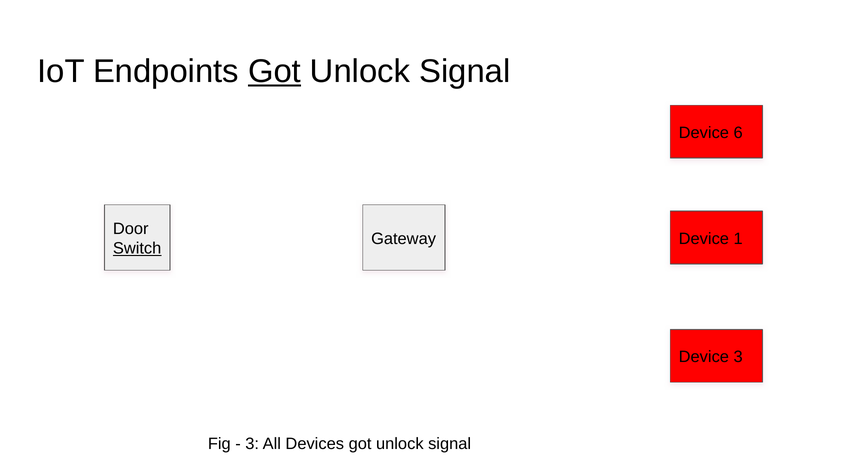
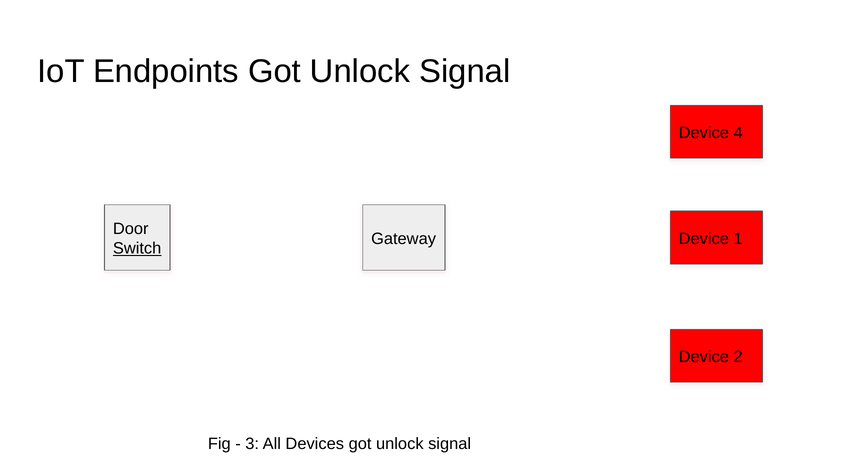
Got at (274, 72) underline: present -> none
6: 6 -> 4
Device 3: 3 -> 2
